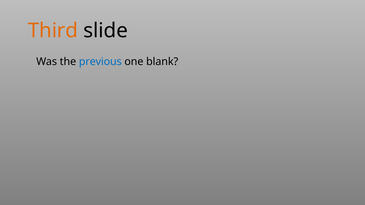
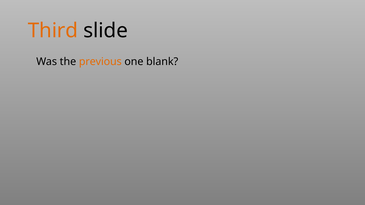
previous colour: blue -> orange
